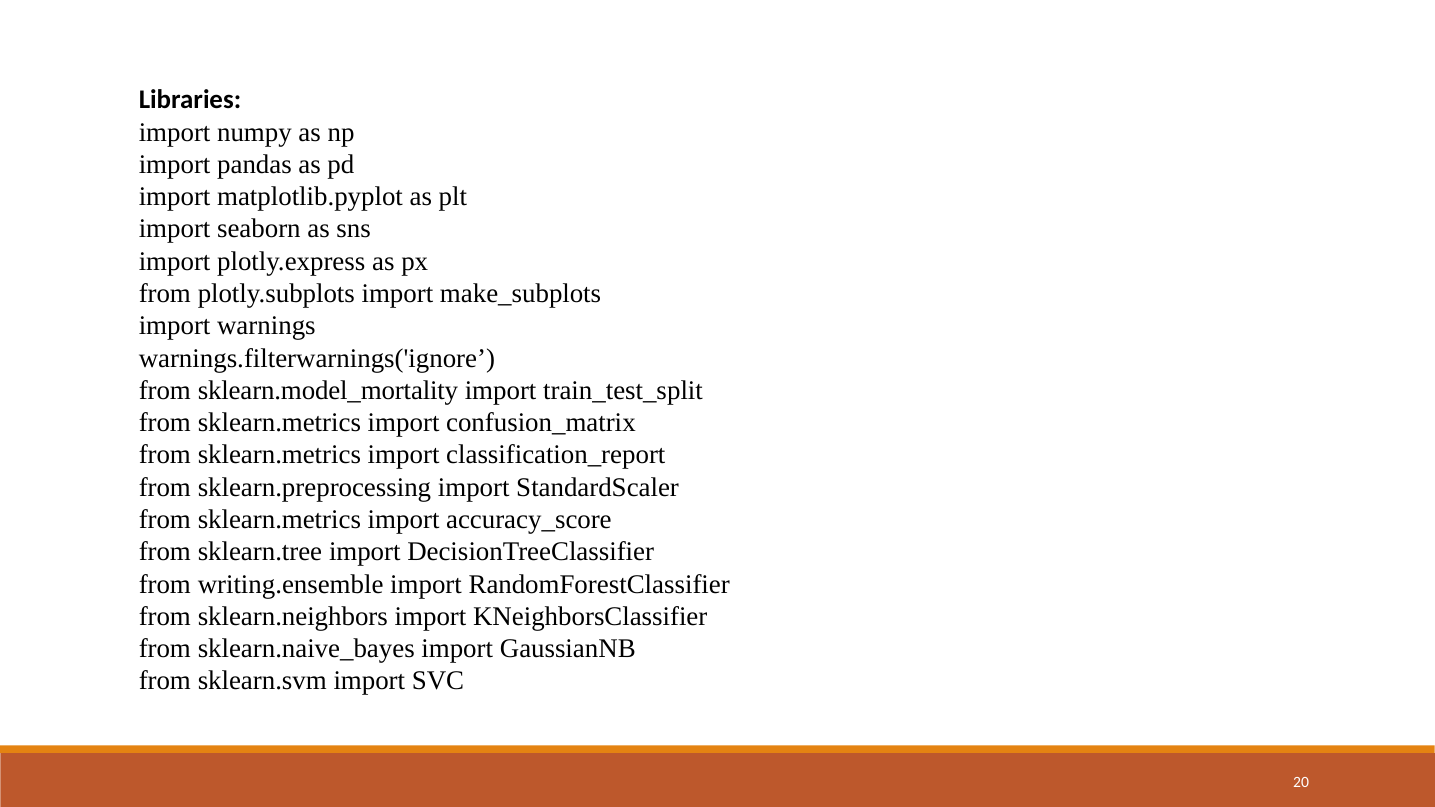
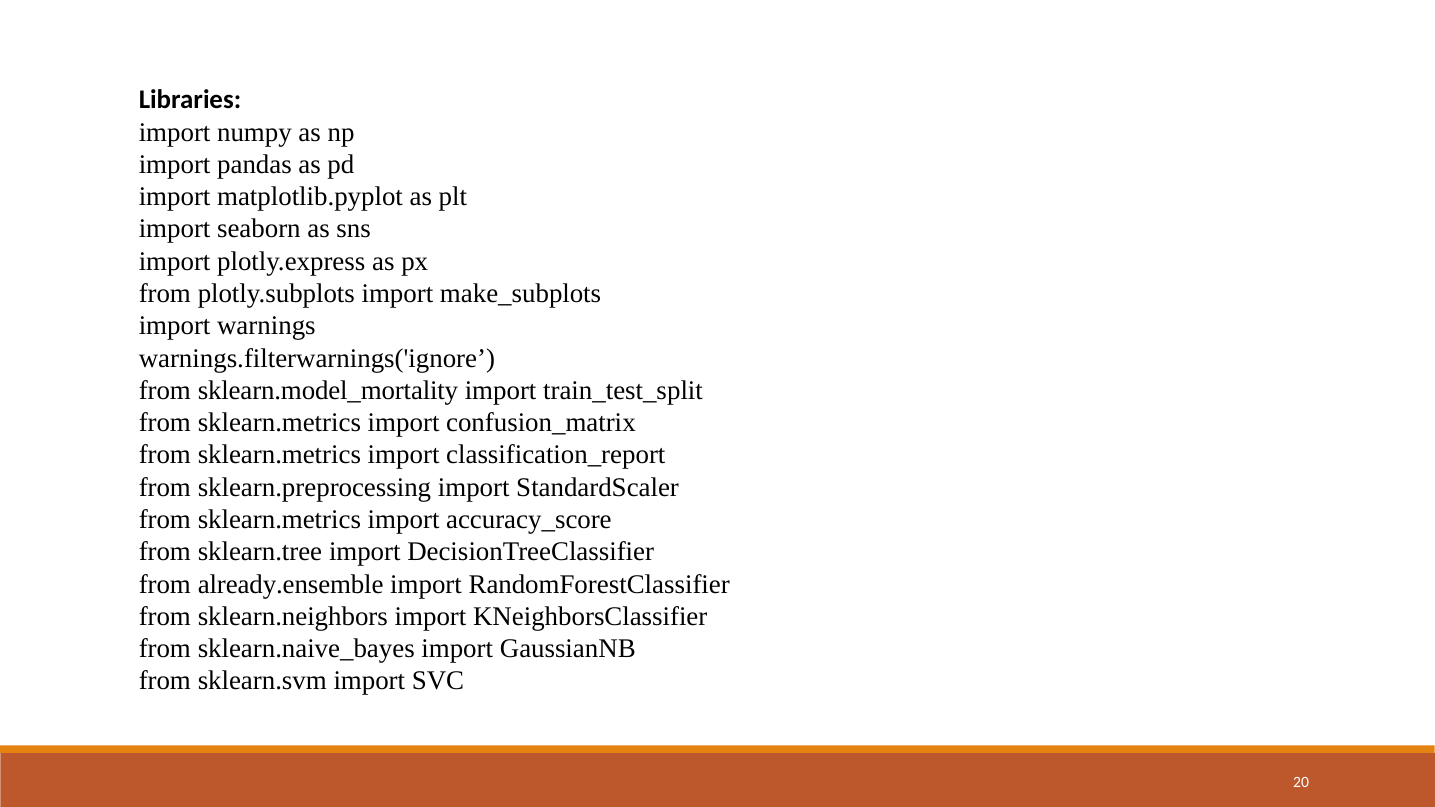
writing.ensemble: writing.ensemble -> already.ensemble
